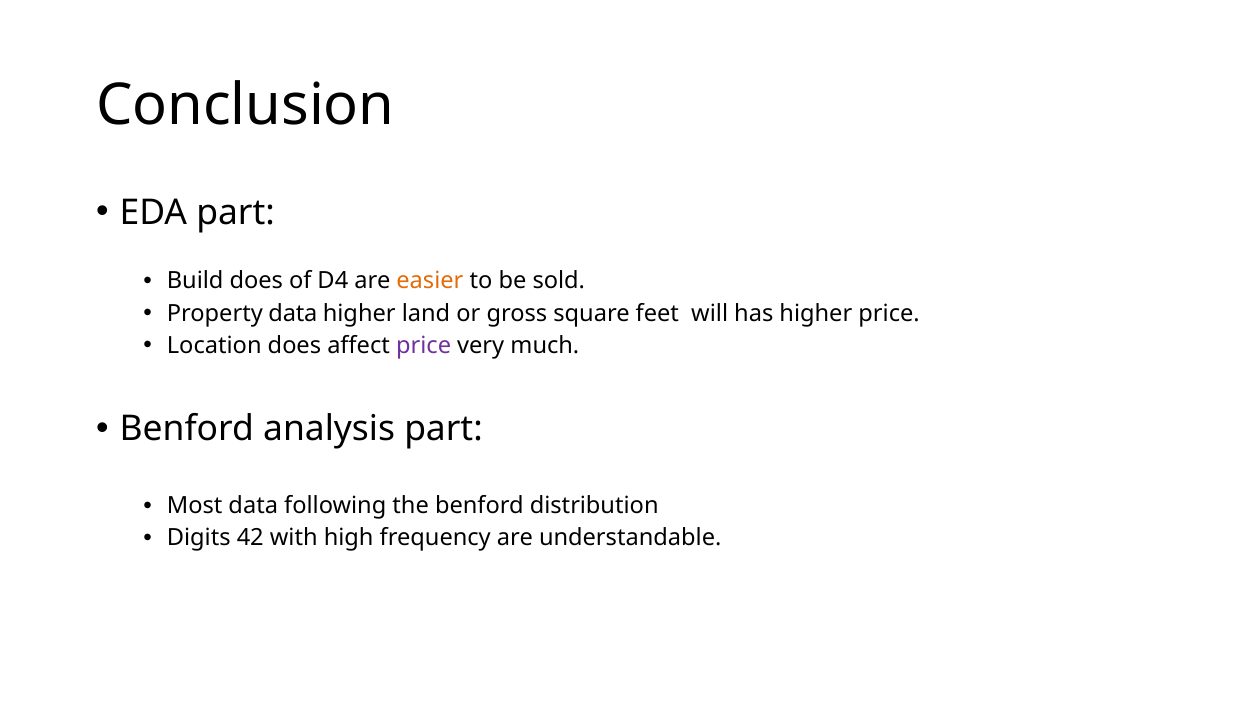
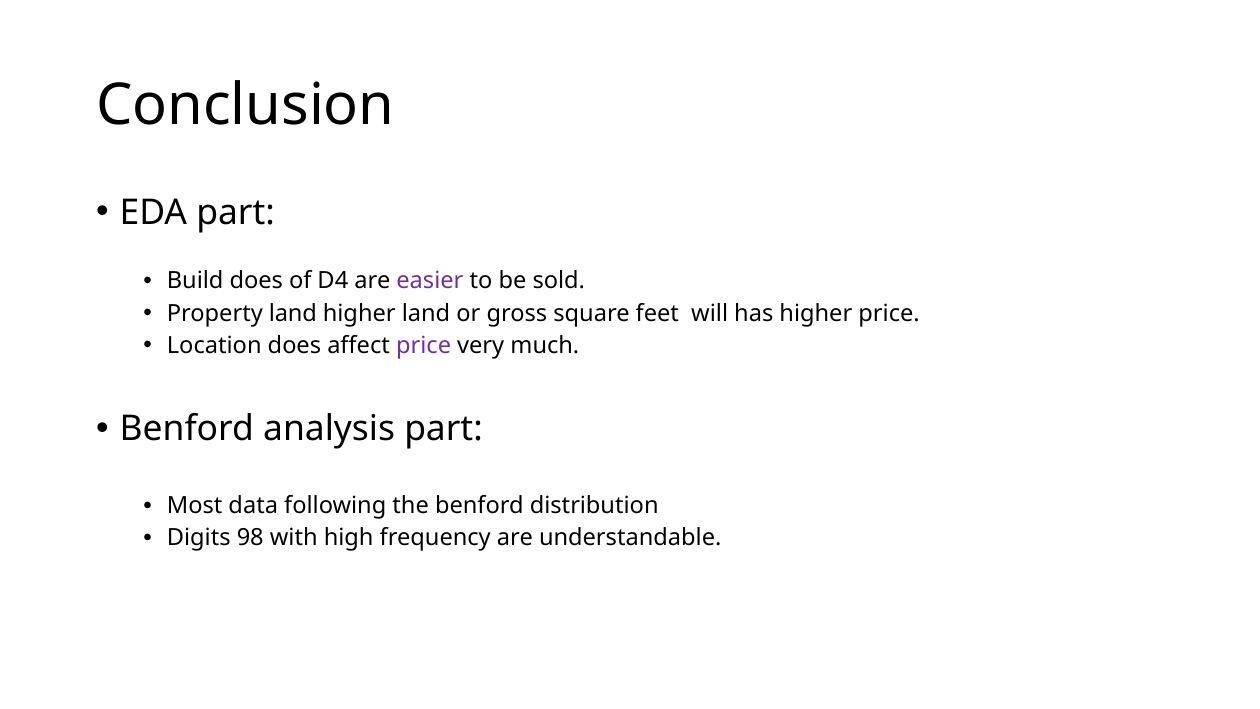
easier colour: orange -> purple
Property data: data -> land
42: 42 -> 98
